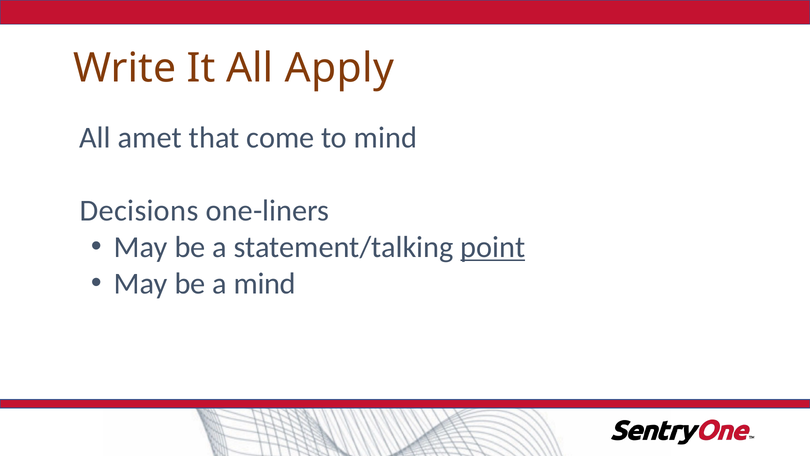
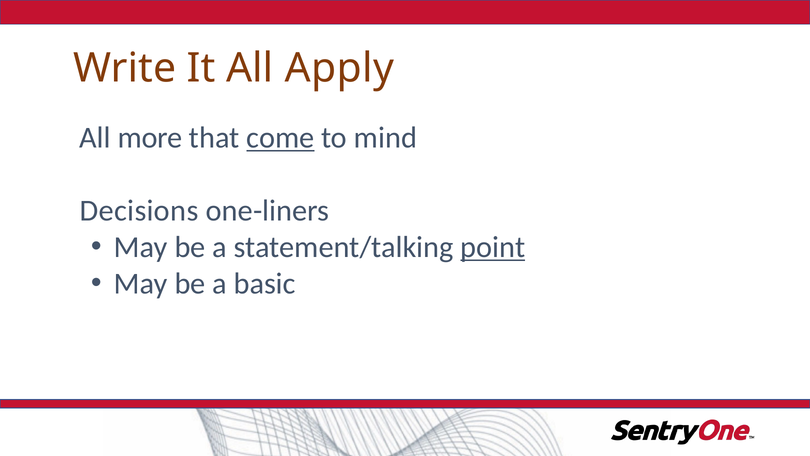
amet: amet -> more
come underline: none -> present
a mind: mind -> basic
